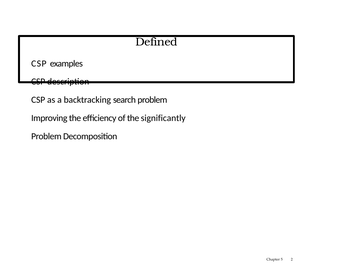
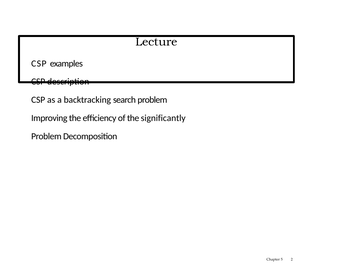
Defined: Defined -> Lecture
